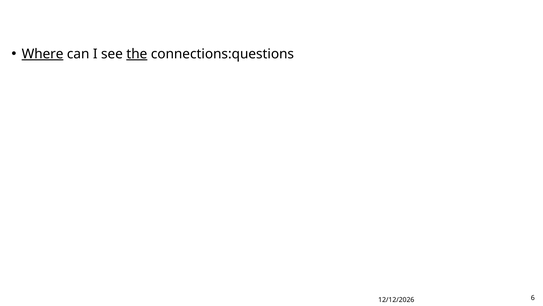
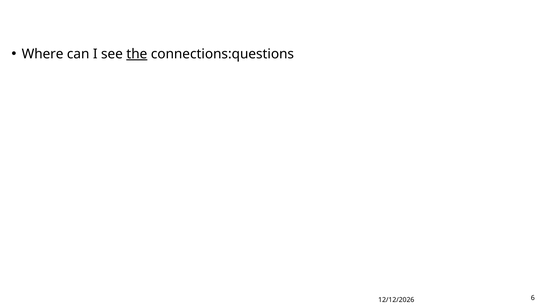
Where underline: present -> none
